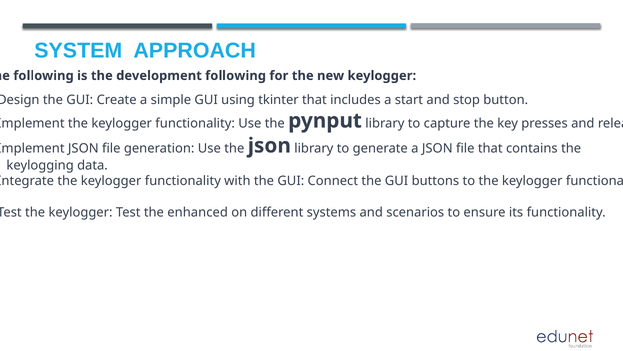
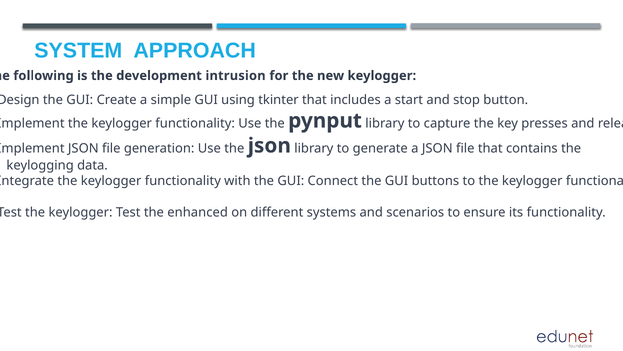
development following: following -> intrusion
